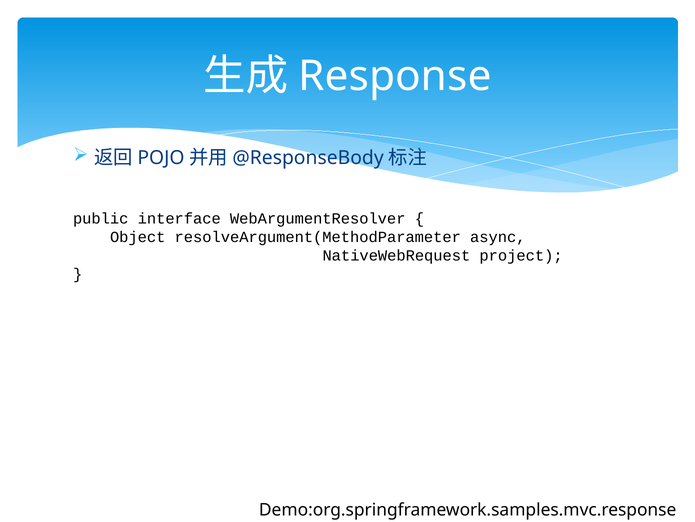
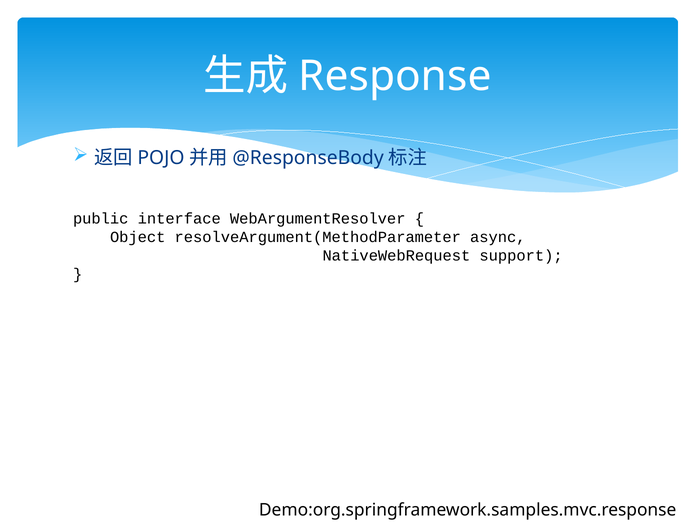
project: project -> support
